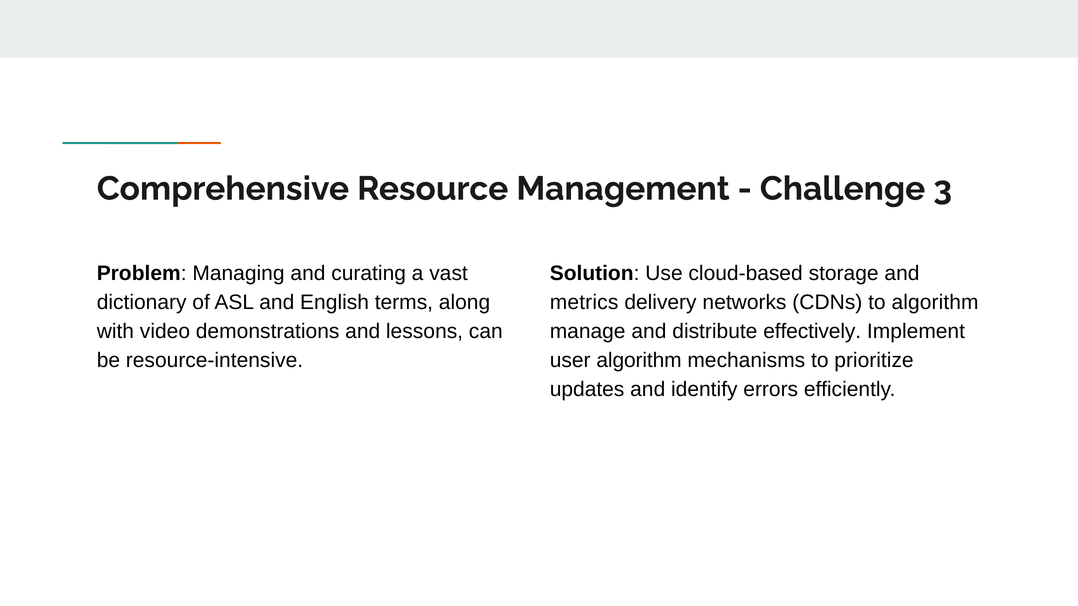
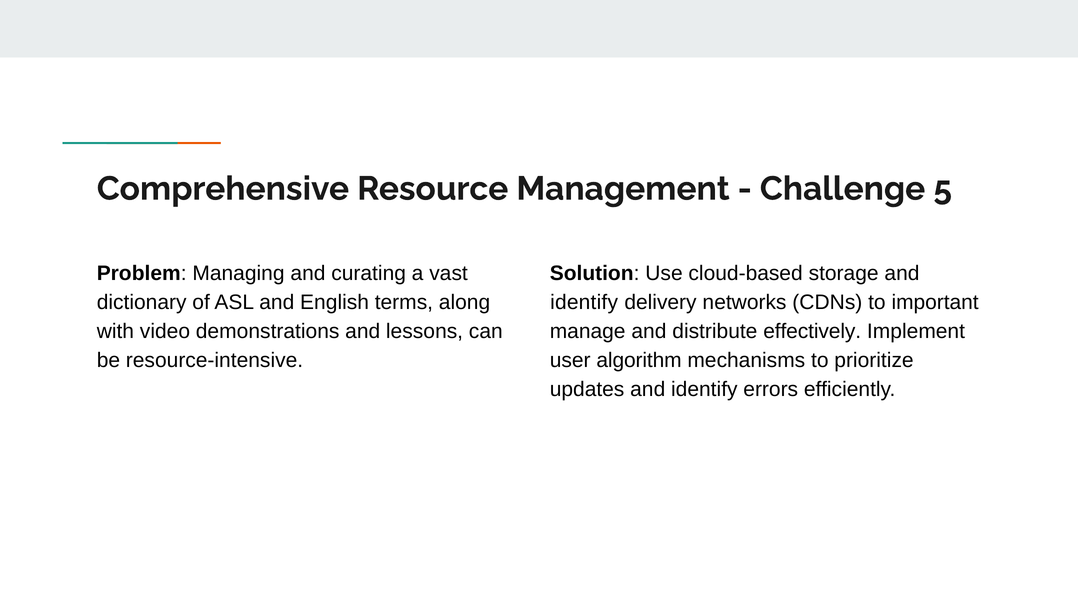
3: 3 -> 5
metrics at (584, 303): metrics -> identify
to algorithm: algorithm -> important
